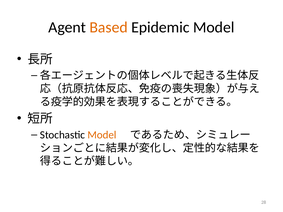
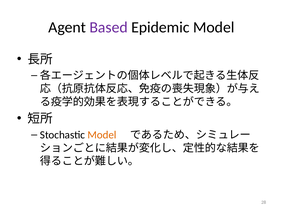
Based colour: orange -> purple
